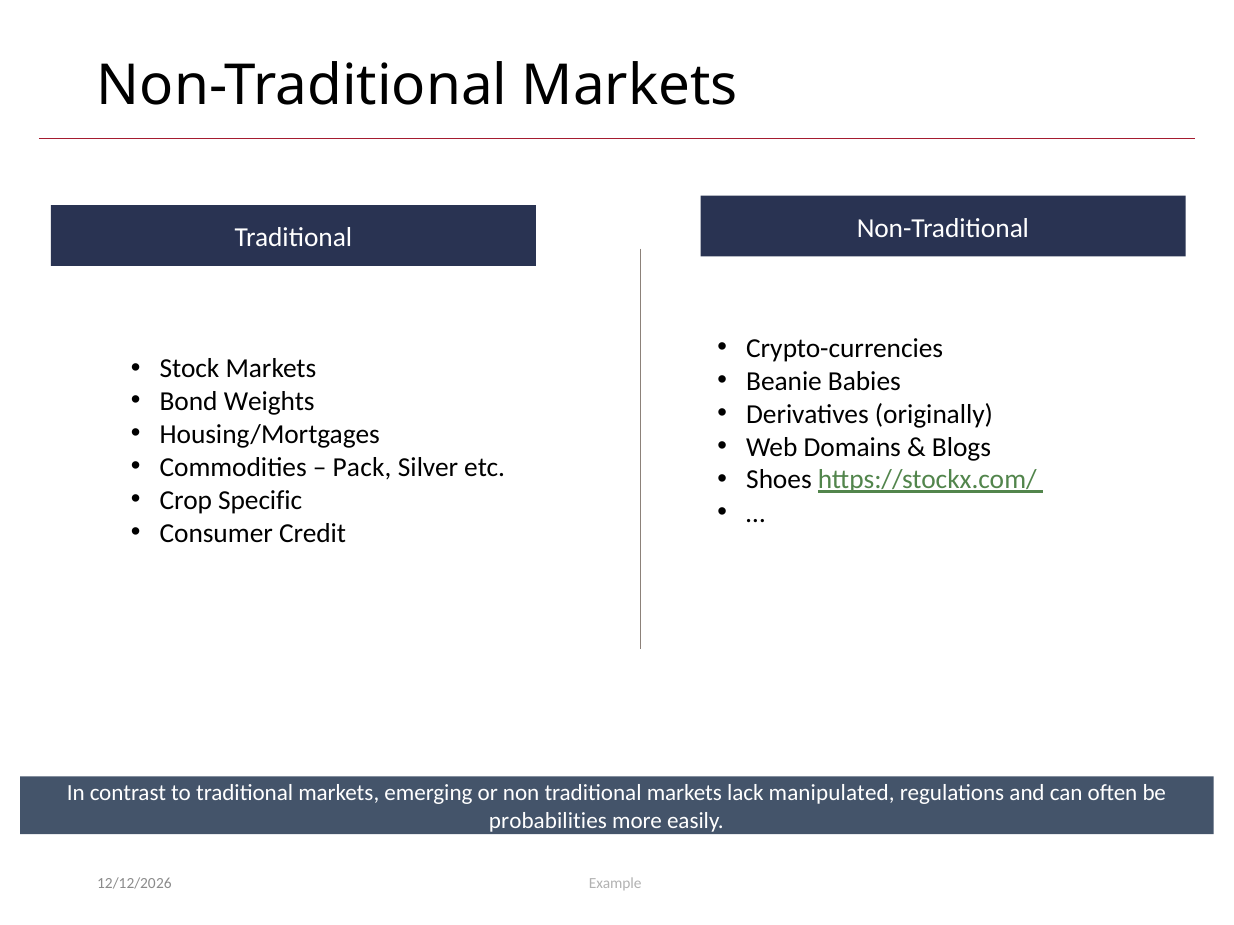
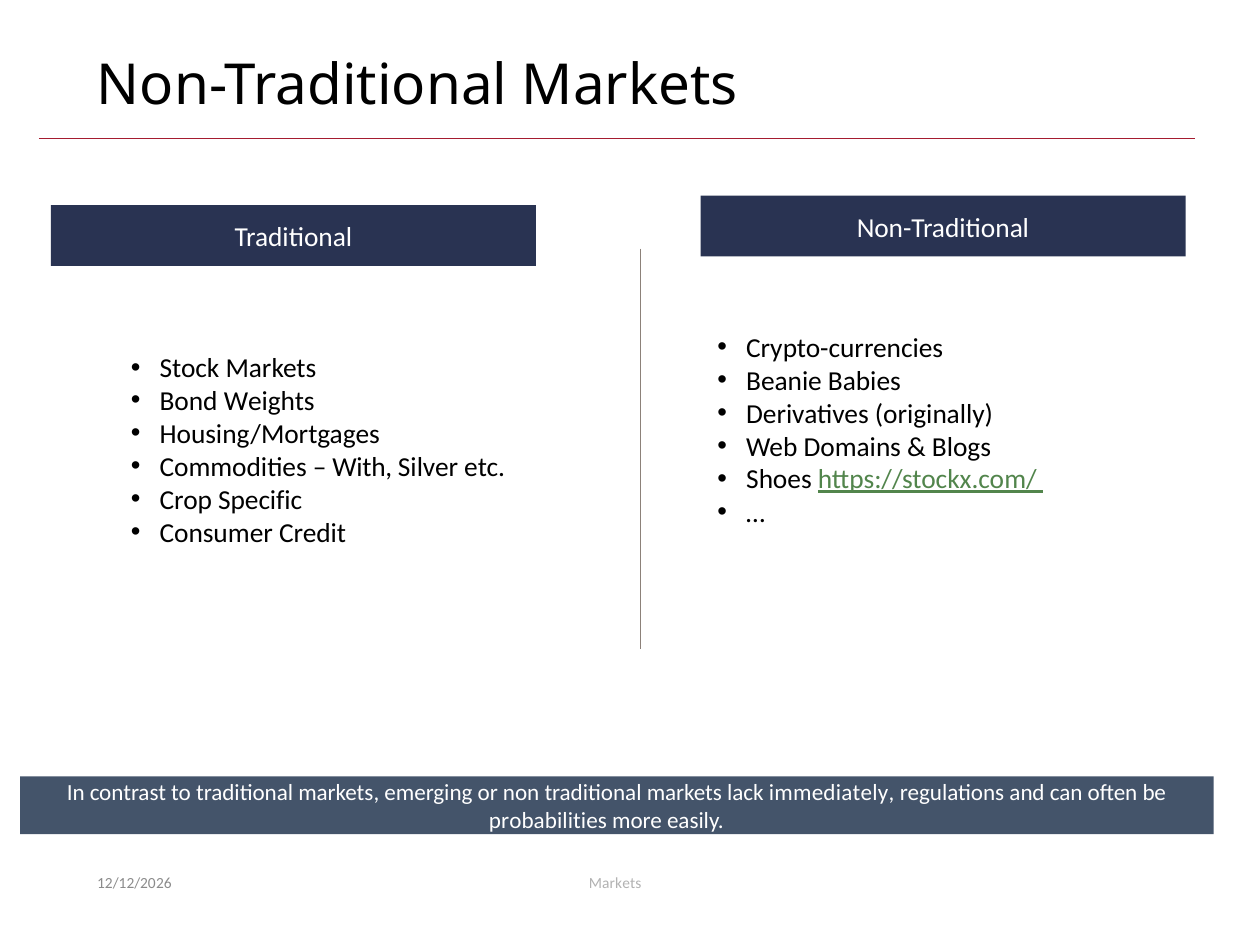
Pack: Pack -> With
manipulated: manipulated -> immediately
Example at (615, 883): Example -> Markets
